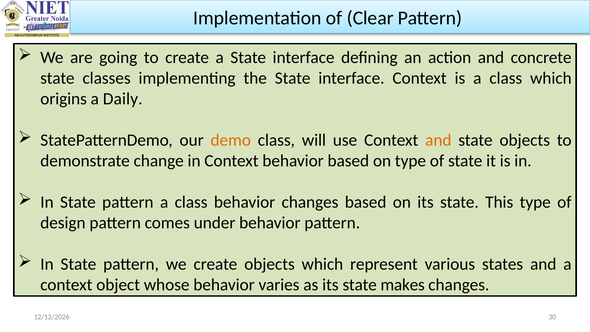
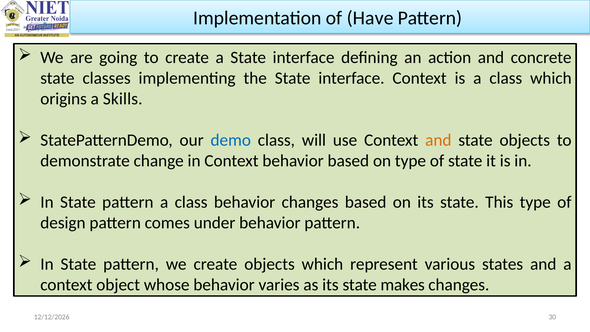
Clear: Clear -> Have
Daily: Daily -> Skills
demo colour: orange -> blue
